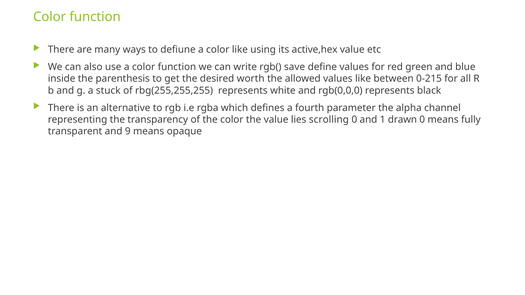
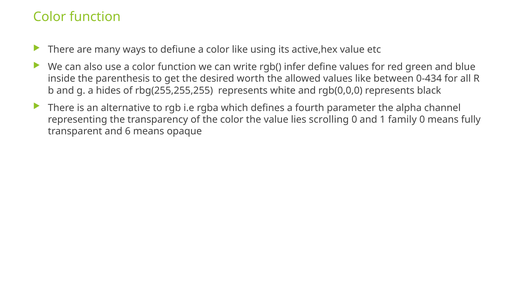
save: save -> infer
0-215: 0-215 -> 0-434
stuck: stuck -> hides
drawn: drawn -> family
9: 9 -> 6
